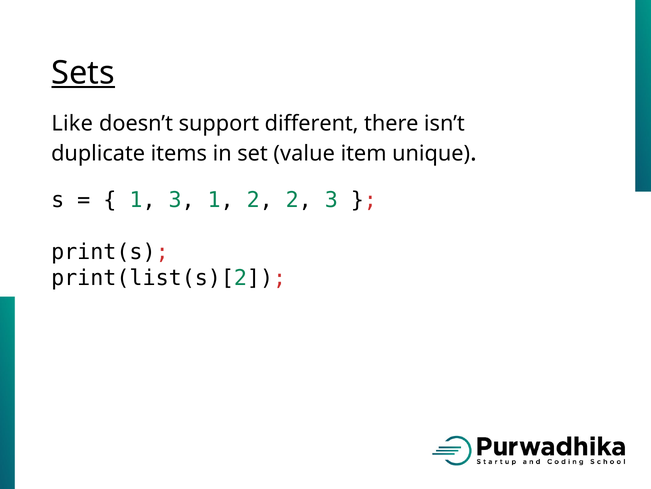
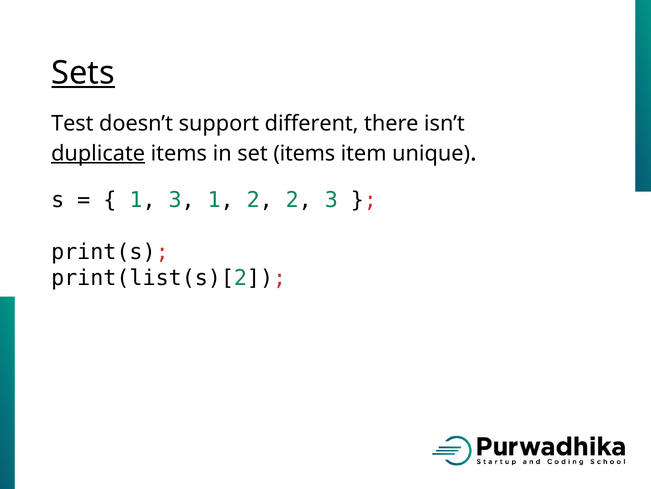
Like: Like -> Test
duplicate underline: none -> present
set value: value -> items
